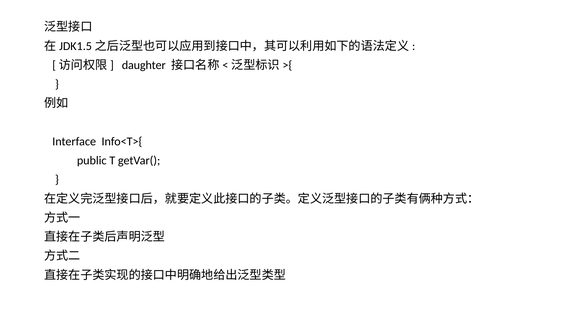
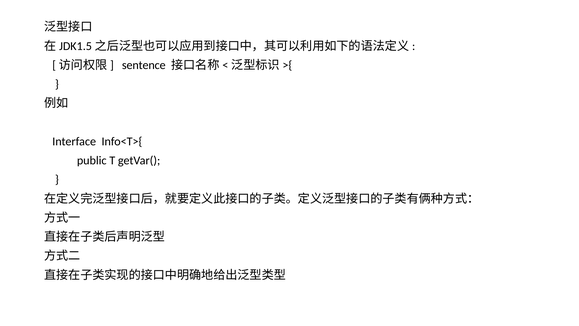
daughter: daughter -> sentence
